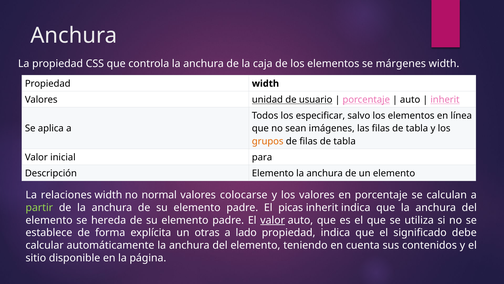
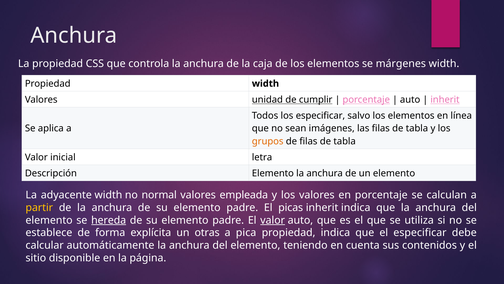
usuario: usuario -> cumplir
para: para -> letra
relaciones: relaciones -> adyacente
colocarse: colocarse -> empleada
partir colour: light green -> yellow
hereda underline: none -> present
lado: lado -> pica
el significado: significado -> especificar
